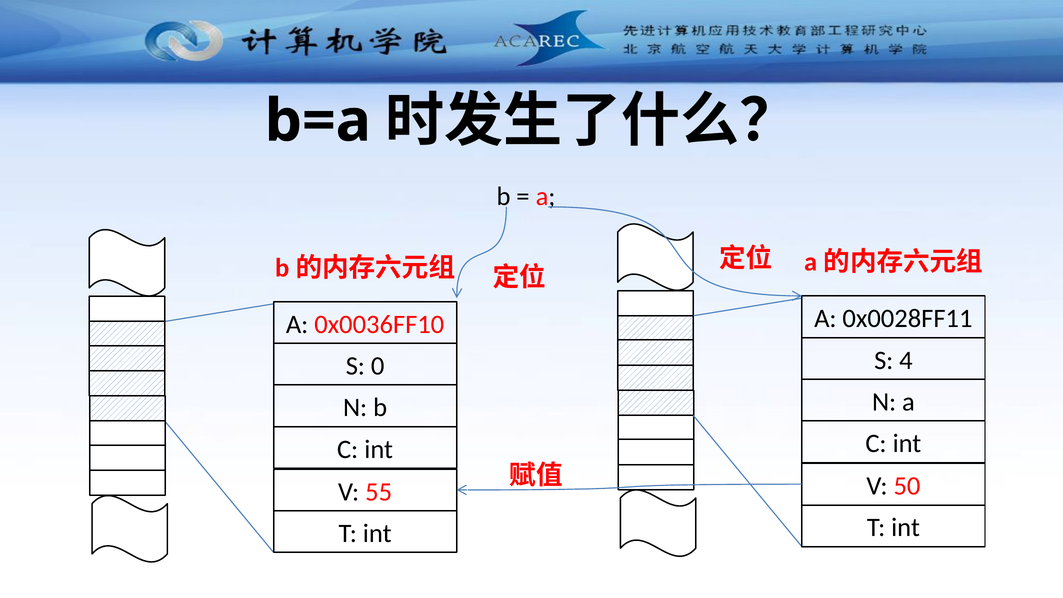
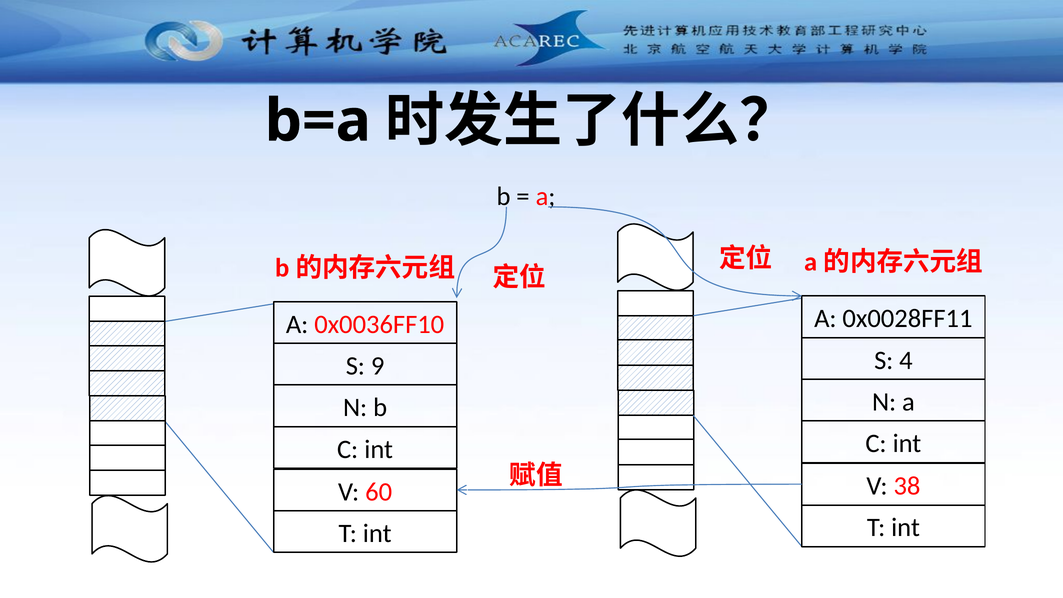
0: 0 -> 9
50: 50 -> 38
55: 55 -> 60
